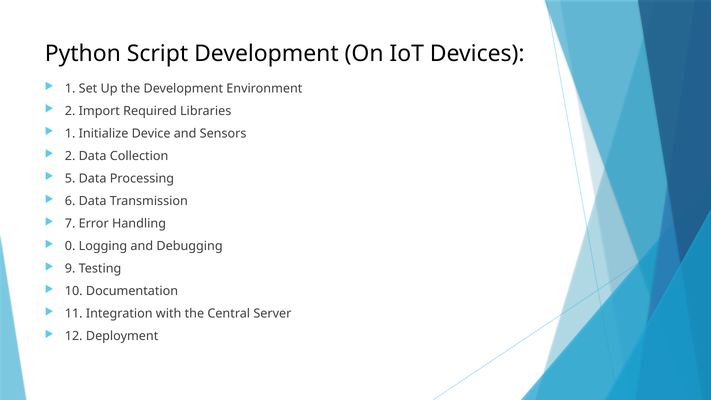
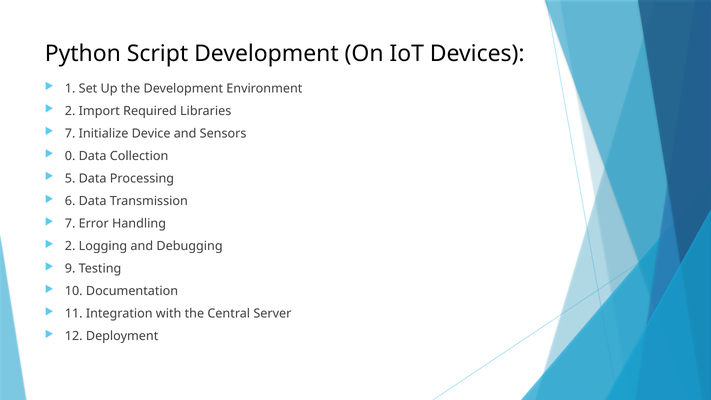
1 at (70, 133): 1 -> 7
2 at (70, 156): 2 -> 0
0 at (70, 246): 0 -> 2
